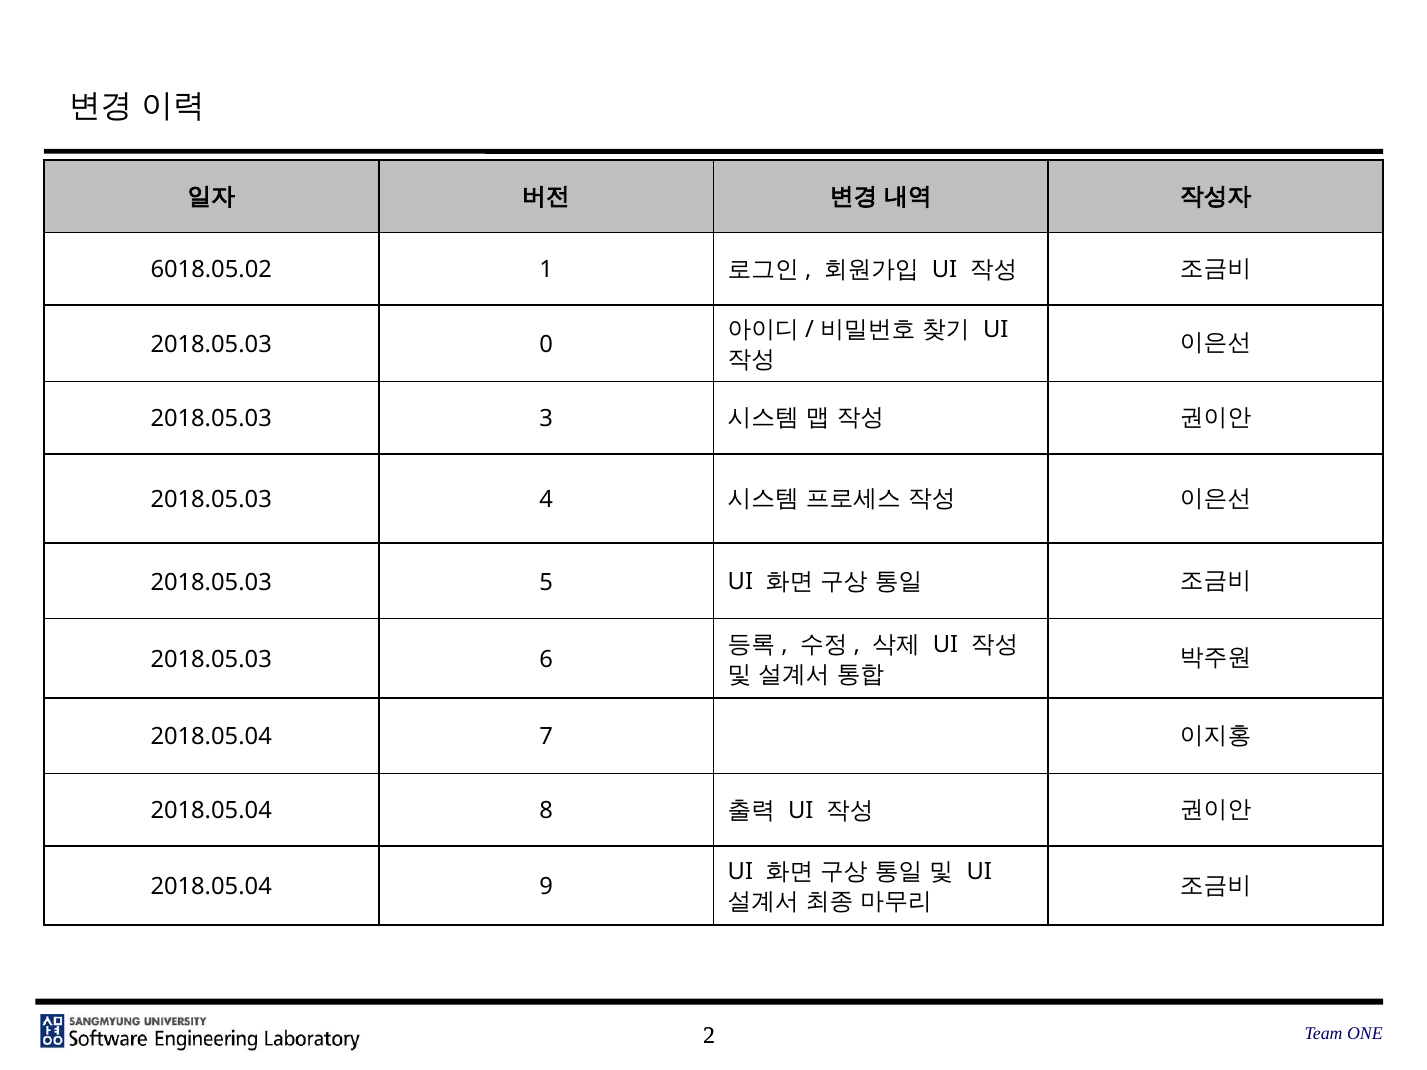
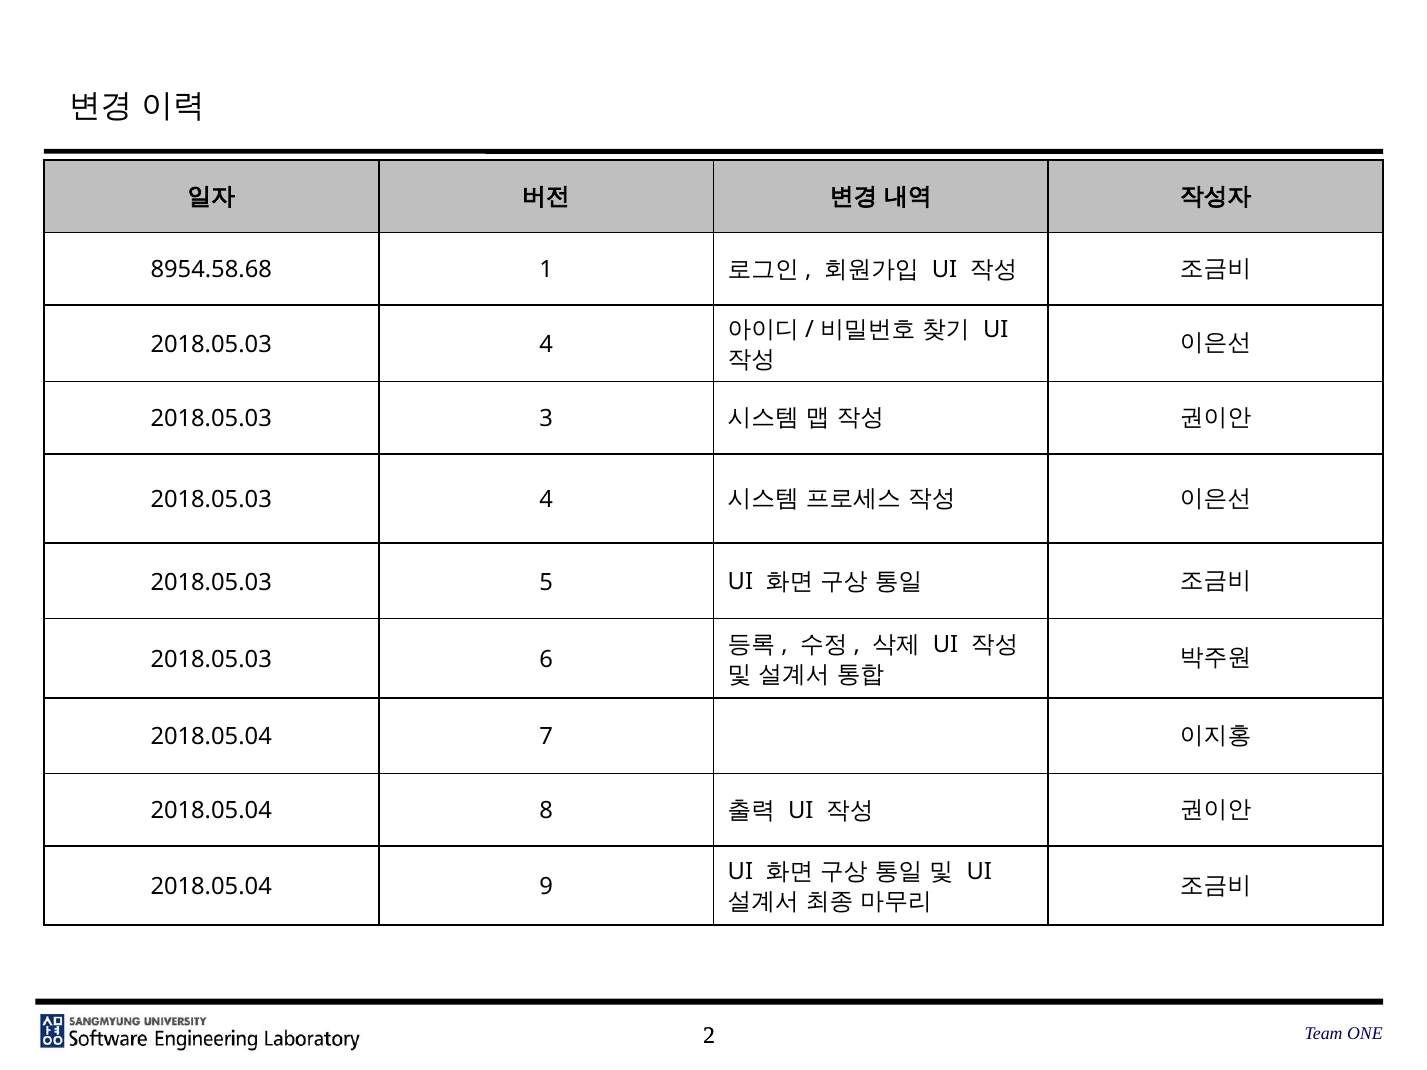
6018.05.02: 6018.05.02 -> 8954.58.68
0 at (546, 345): 0 -> 4
